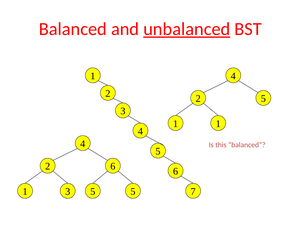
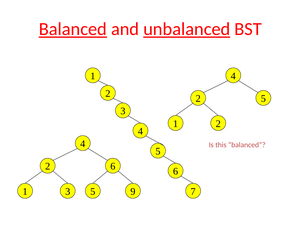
Balanced at (73, 29) underline: none -> present
1 at (218, 124): 1 -> 2
5 5: 5 -> 9
